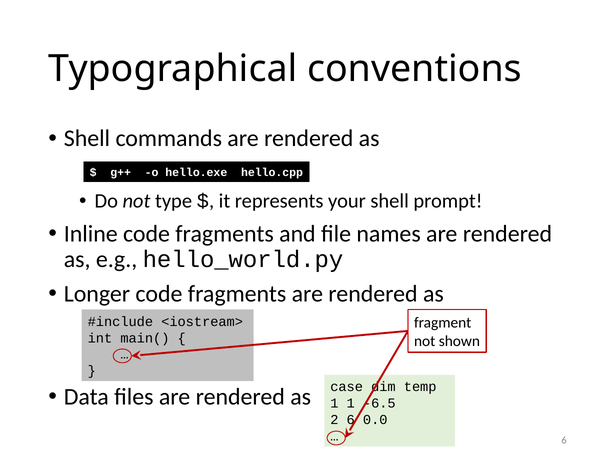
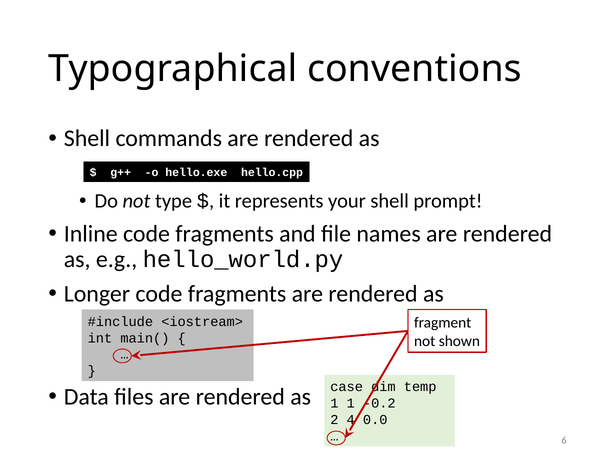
-6.5: -6.5 -> -0.2
2 6: 6 -> 4
